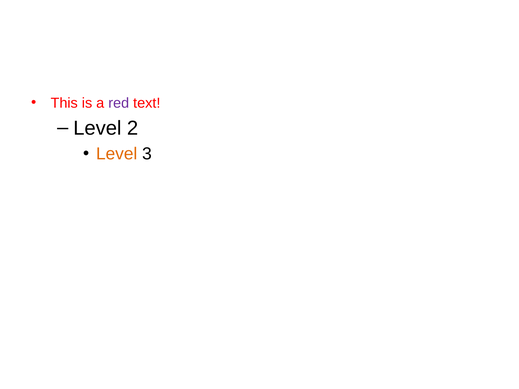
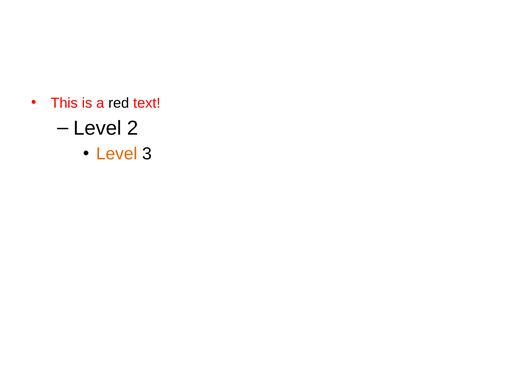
red colour: purple -> black
